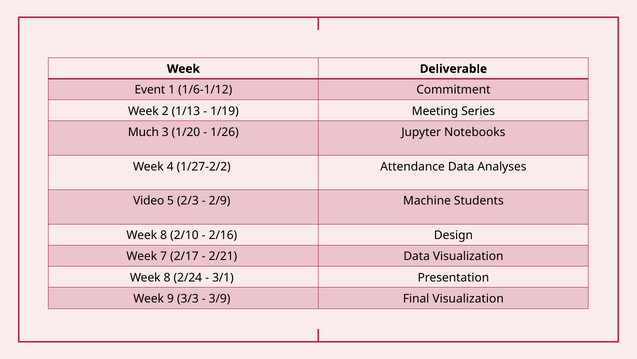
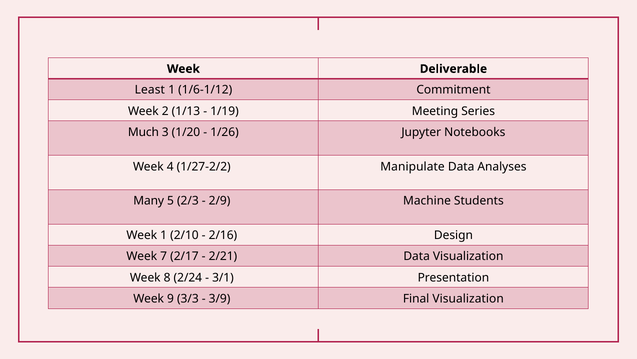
Event: Event -> Least
Attendance: Attendance -> Manipulate
Video: Video -> Many
8 at (164, 235): 8 -> 1
